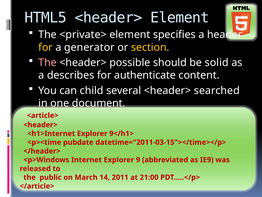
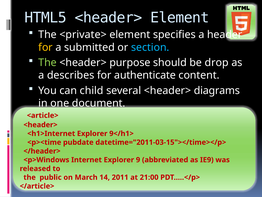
generator: generator -> submitted
section colour: yellow -> light blue
The at (48, 62) colour: pink -> light green
possible: possible -> purpose
solid: solid -> drop
searched: searched -> diagrams
